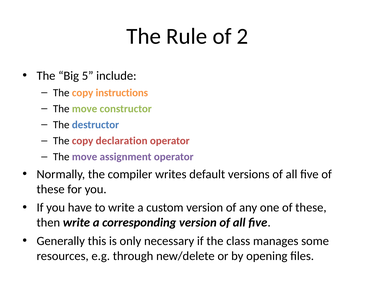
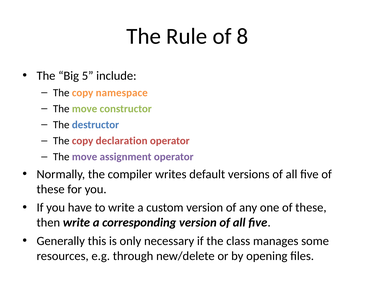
2: 2 -> 8
instructions: instructions -> namespace
